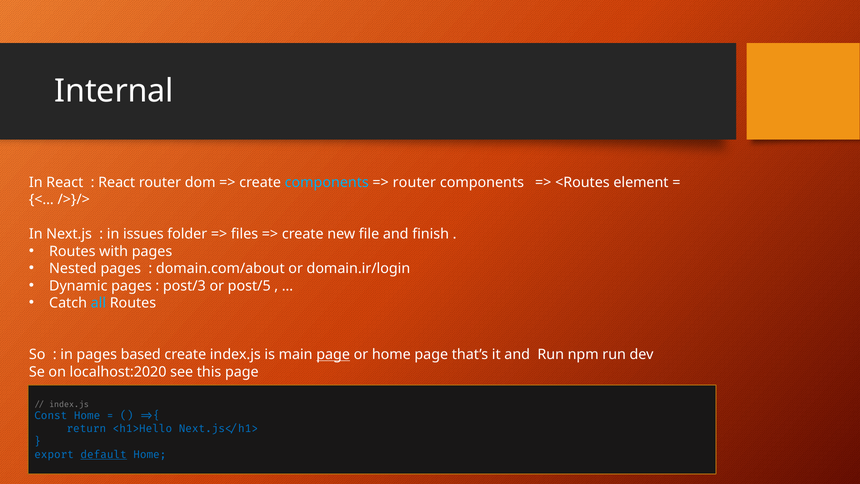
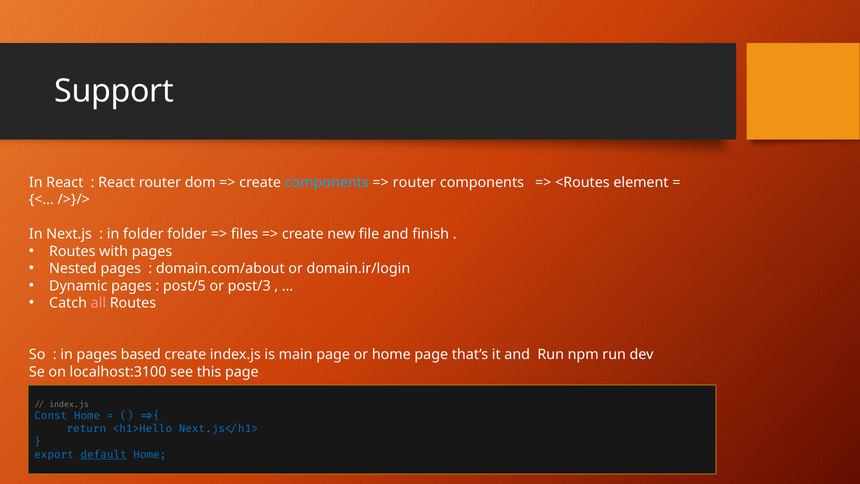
Internal: Internal -> Support
in issues: issues -> folder
post/3: post/3 -> post/5
post/5: post/5 -> post/3
all colour: light blue -> pink
page at (333, 354) underline: present -> none
localhost:2020: localhost:2020 -> localhost:3100
